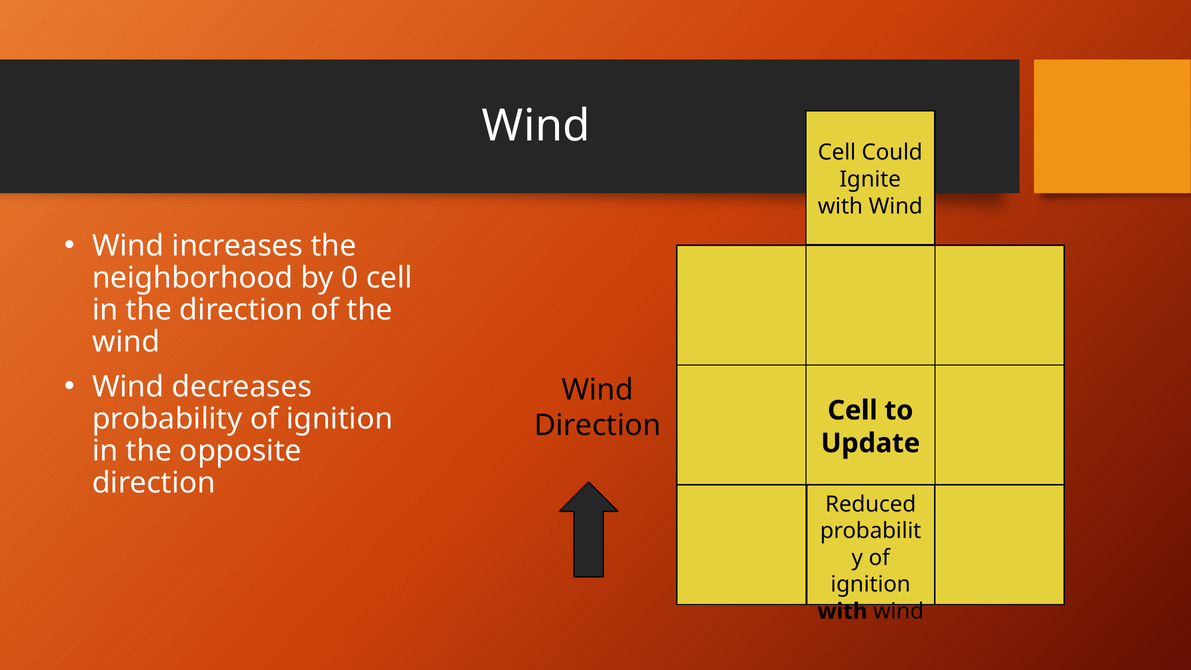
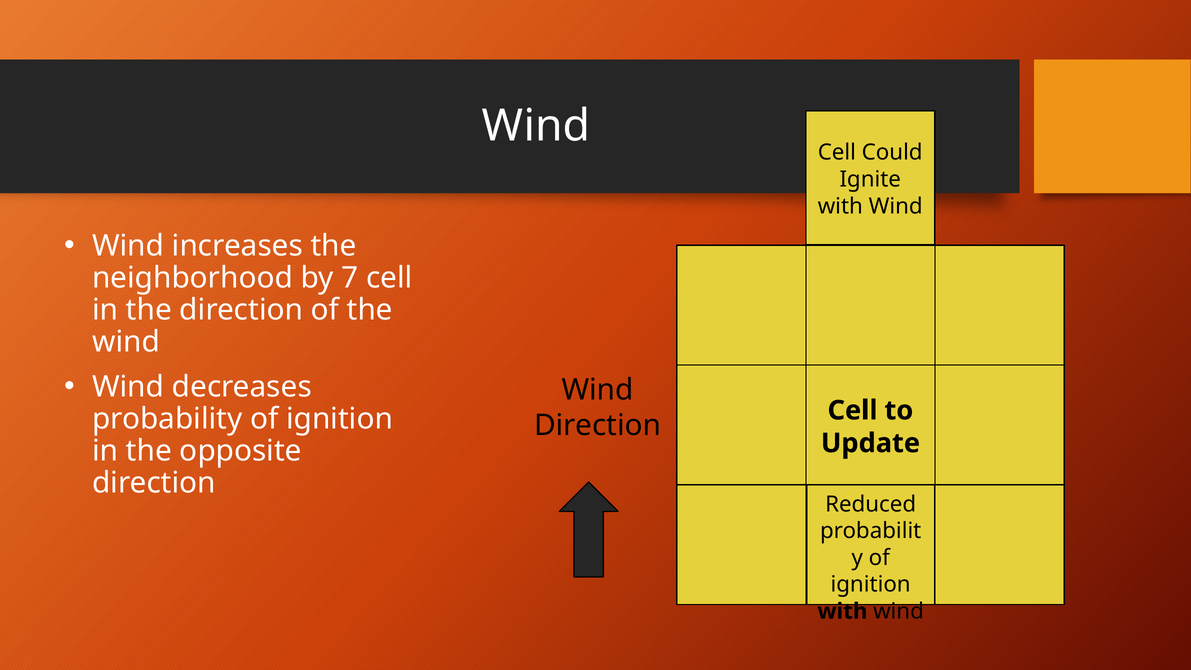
0: 0 -> 7
